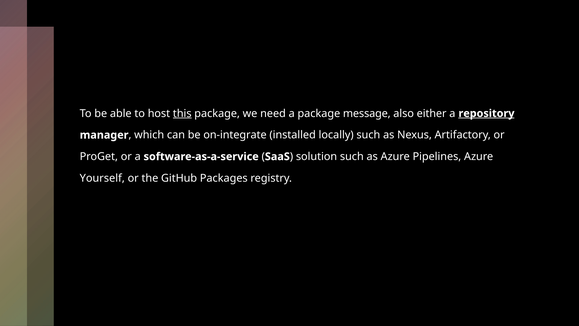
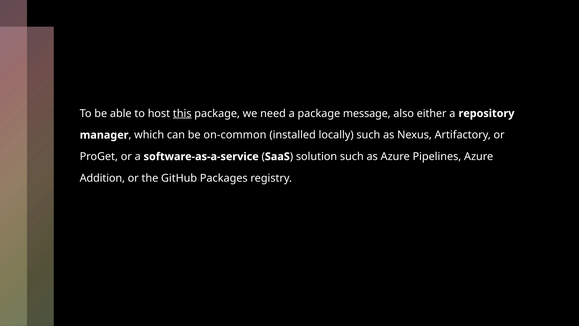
repository underline: present -> none
on-integrate: on-integrate -> on-common
Yourself: Yourself -> Addition
